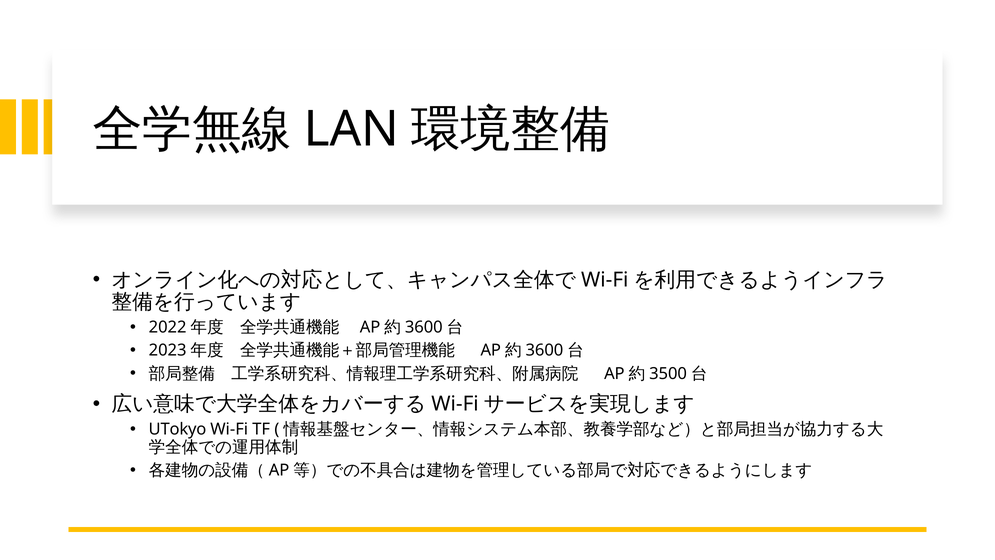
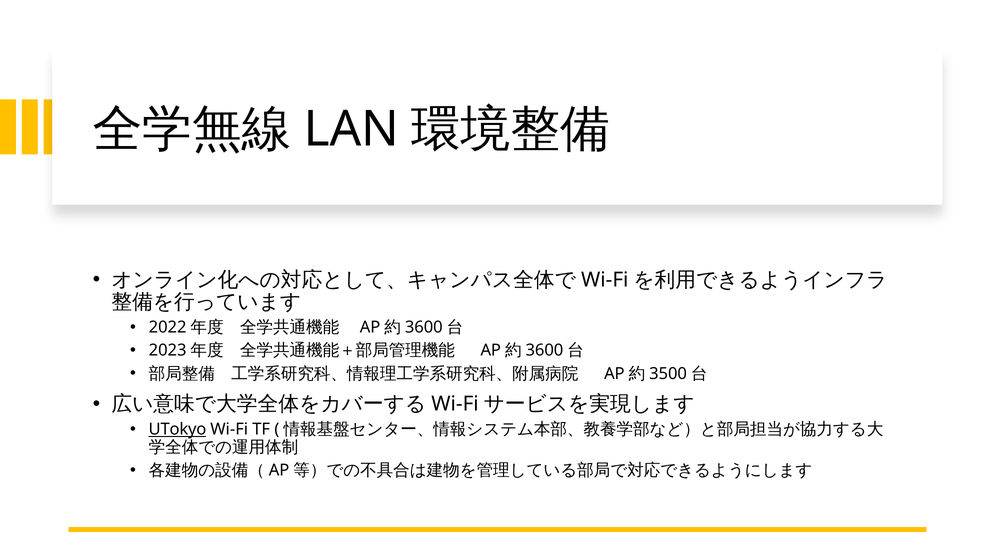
UTokyo underline: none -> present
